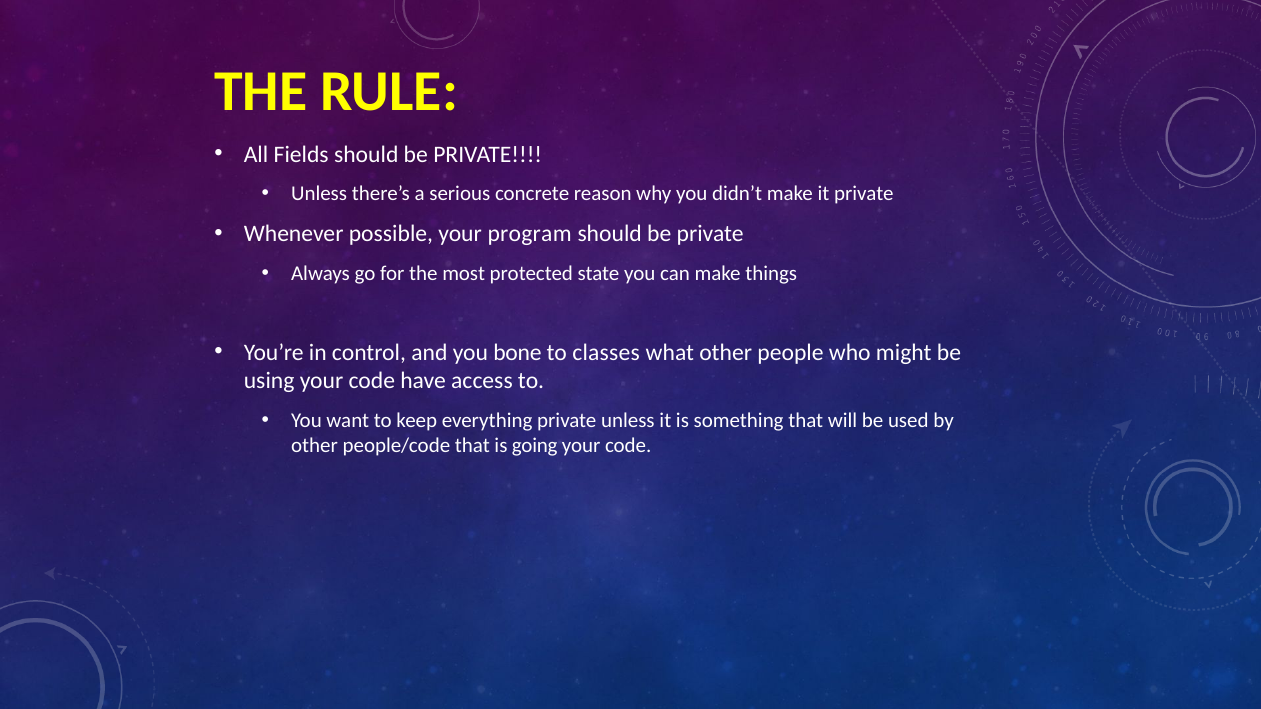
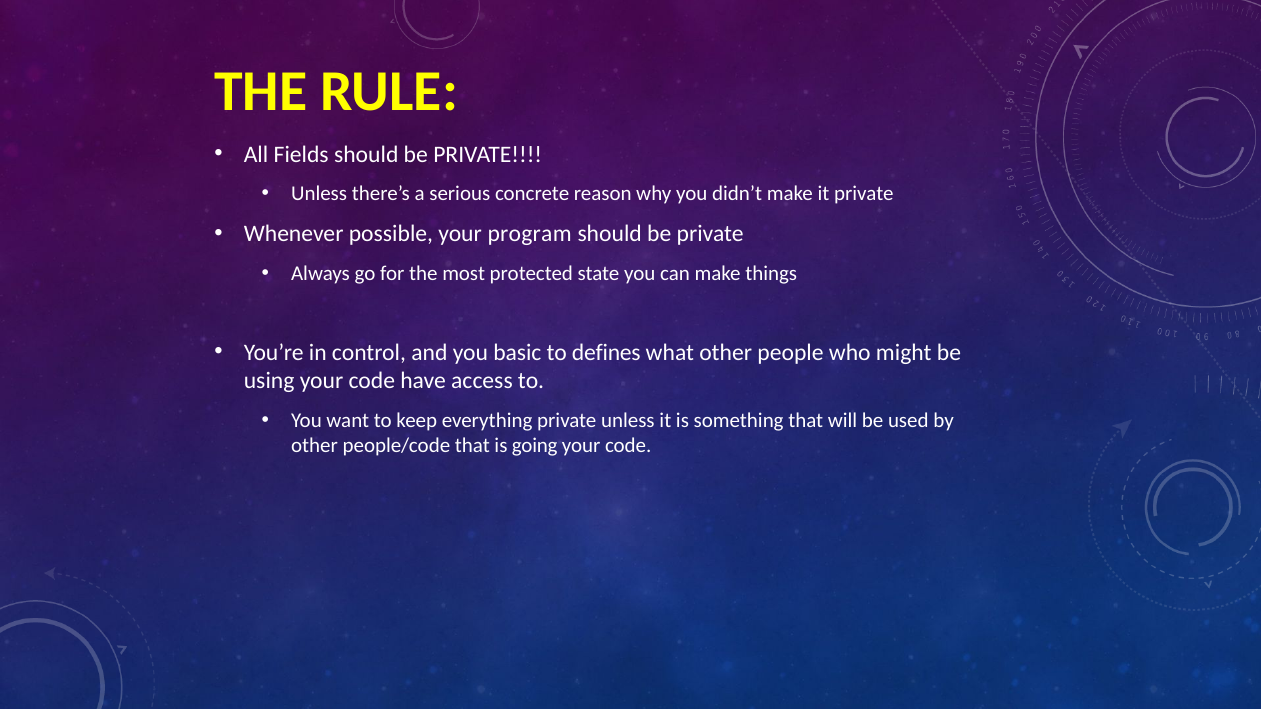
bone: bone -> basic
classes: classes -> defines
